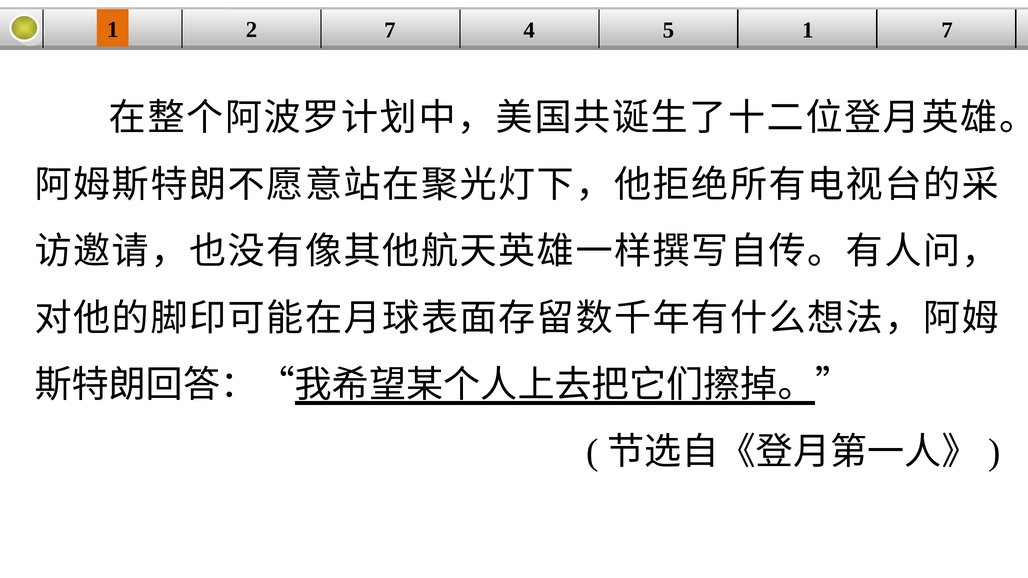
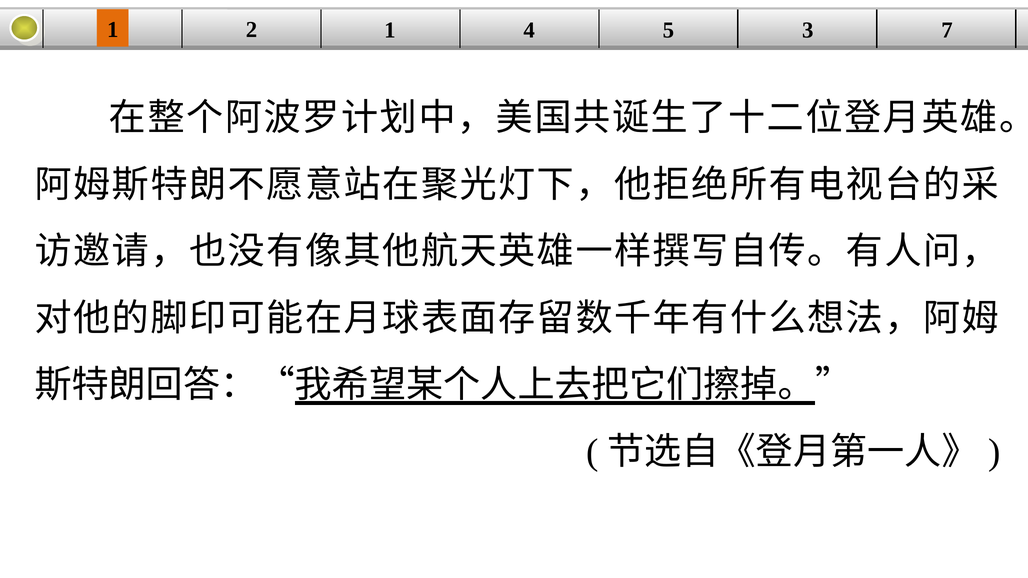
2 7: 7 -> 1
5 1: 1 -> 3
